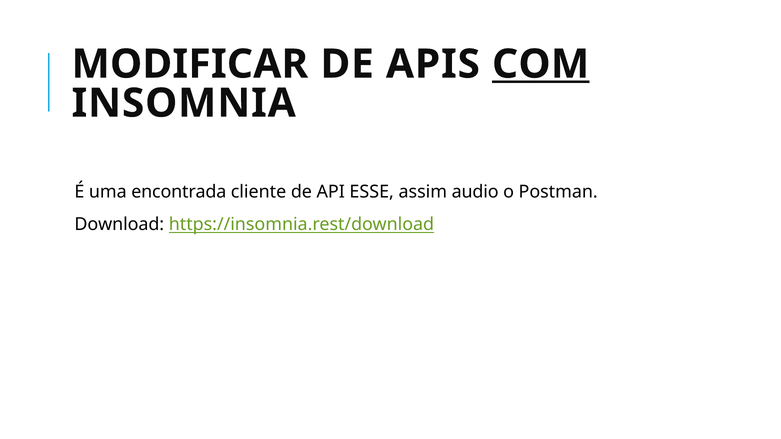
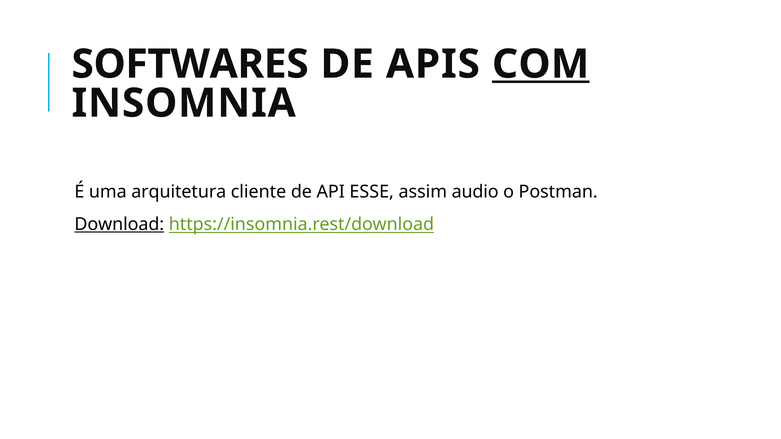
MODIFICAR: MODIFICAR -> SOFTWARES
encontrada: encontrada -> arquitetura
Download underline: none -> present
